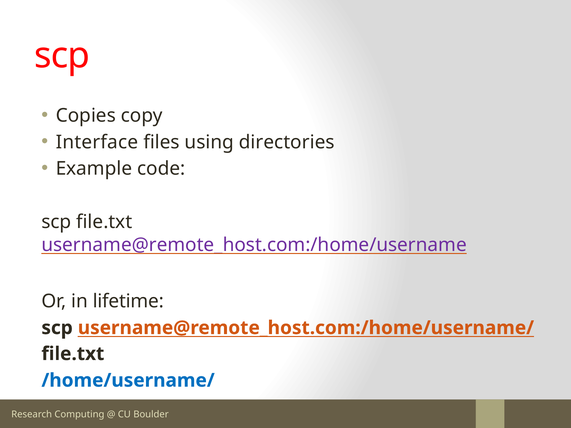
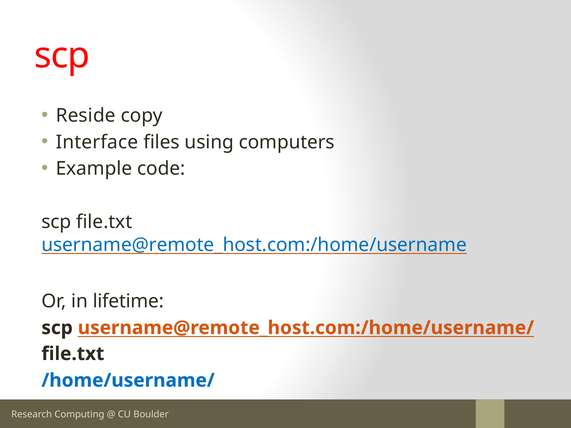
Copies: Copies -> Reside
directories: directories -> computers
username@remote_host.com:/home/username colour: purple -> blue
